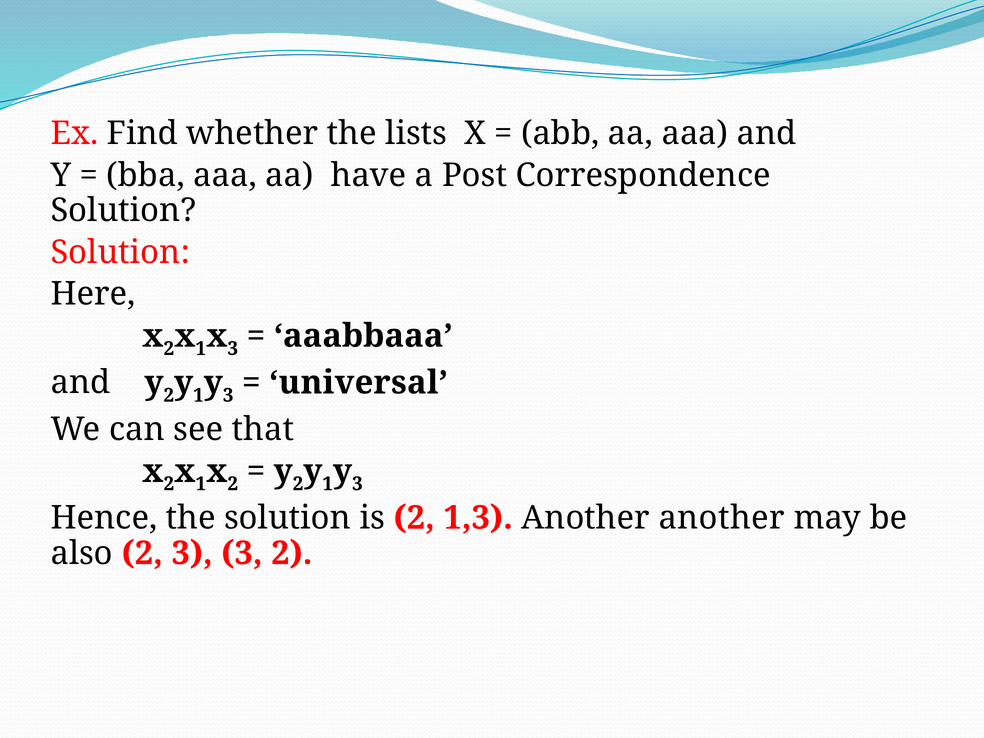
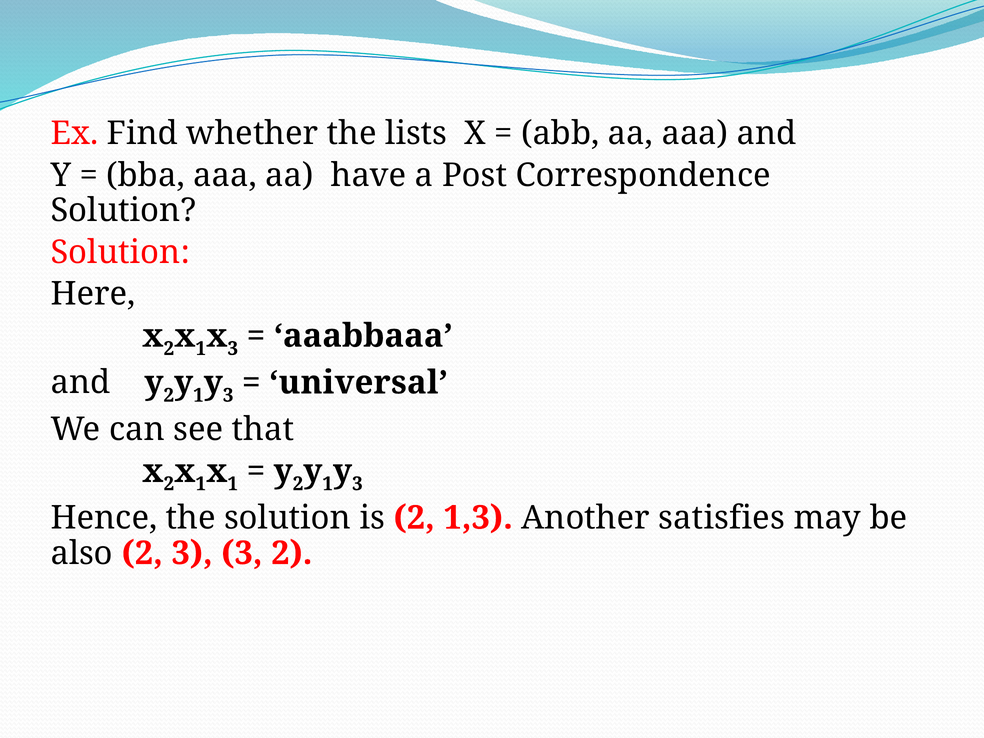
2 at (233, 484): 2 -> 1
Another another: another -> satisfies
